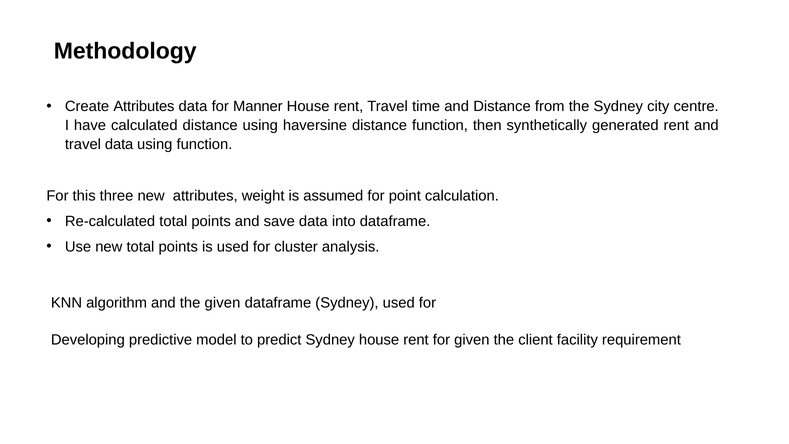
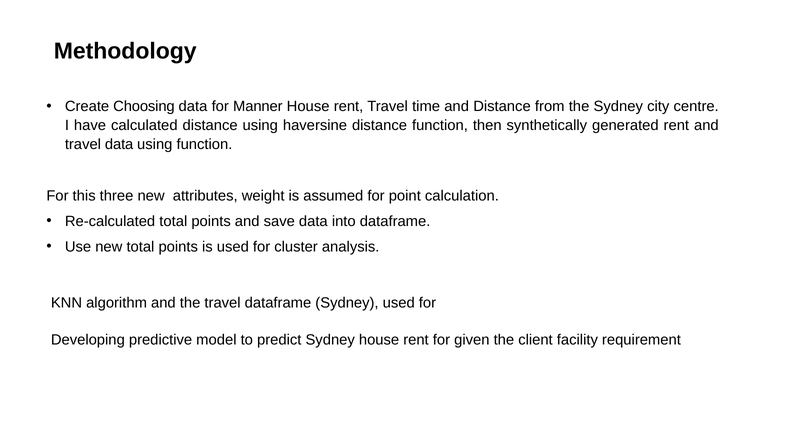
Create Attributes: Attributes -> Choosing
the given: given -> travel
